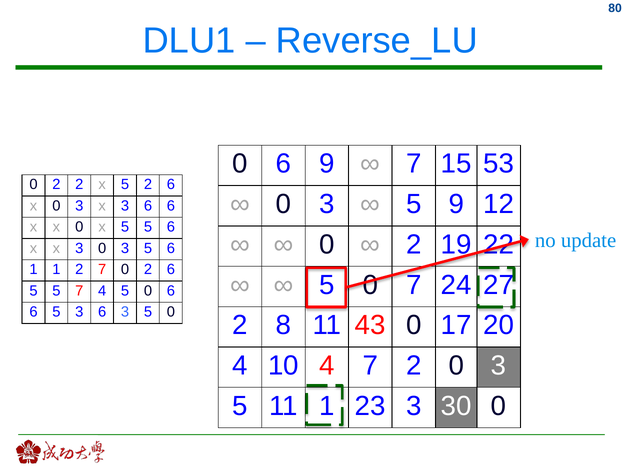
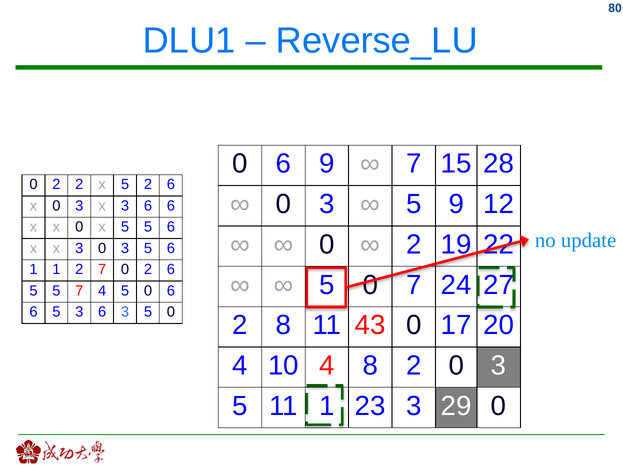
53: 53 -> 28
4 7: 7 -> 8
30: 30 -> 29
